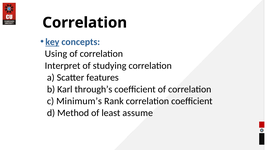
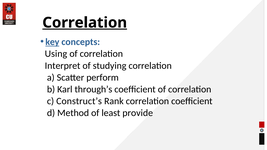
Correlation at (85, 23) underline: none -> present
features: features -> perform
Minimum’s: Minimum’s -> Construct’s
assume: assume -> provide
